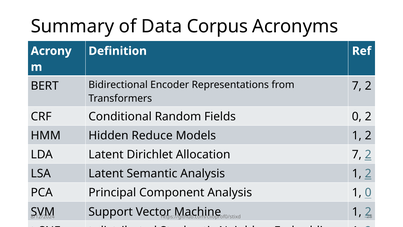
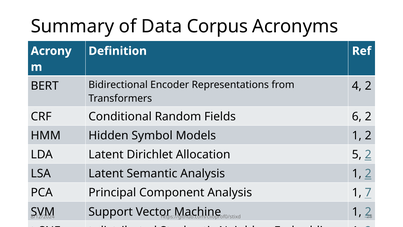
7 at (357, 86): 7 -> 4
0 at (357, 116): 0 -> 6
Reduce: Reduce -> Symbol
7 at (357, 154): 7 -> 5
1 0: 0 -> 7
